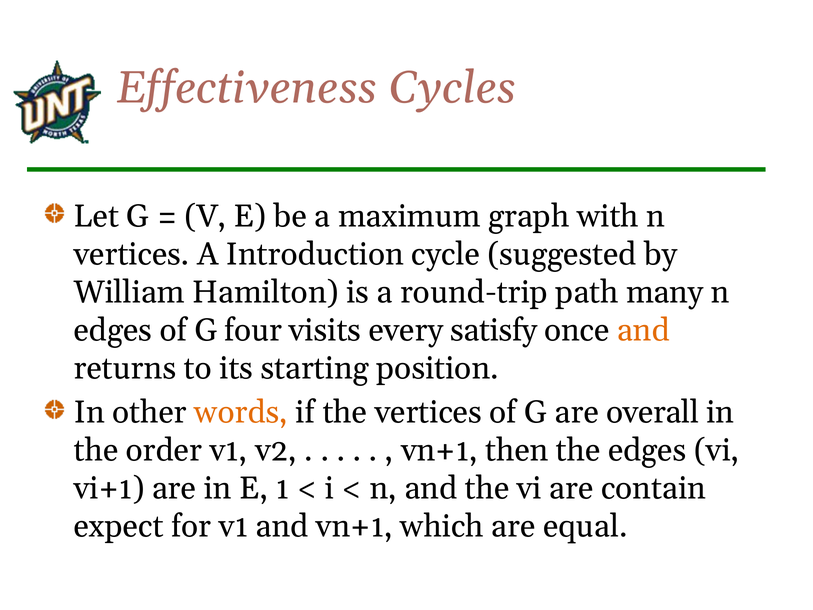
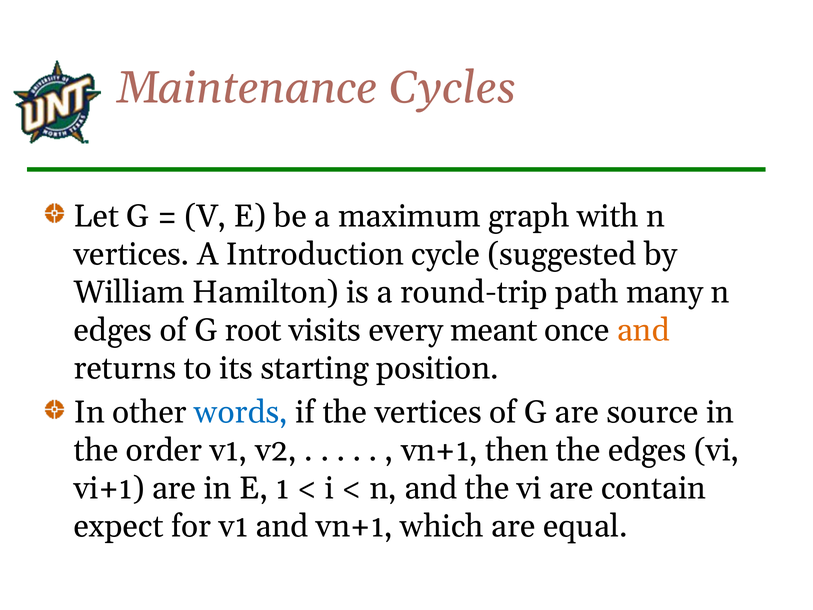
Effectiveness: Effectiveness -> Maintenance
four: four -> root
satisfy: satisfy -> meant
words colour: orange -> blue
overall: overall -> source
